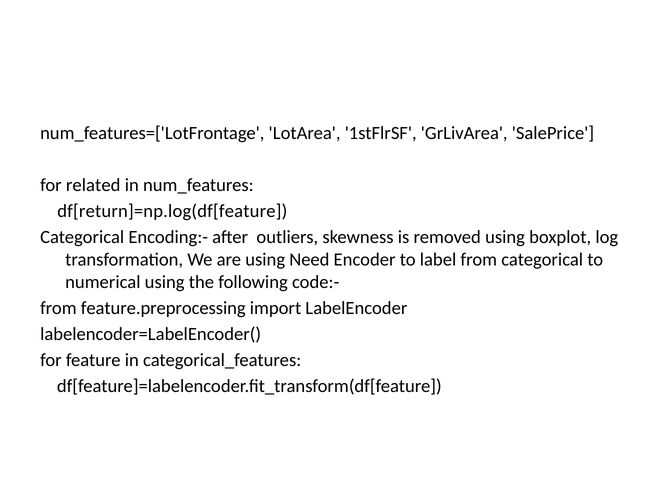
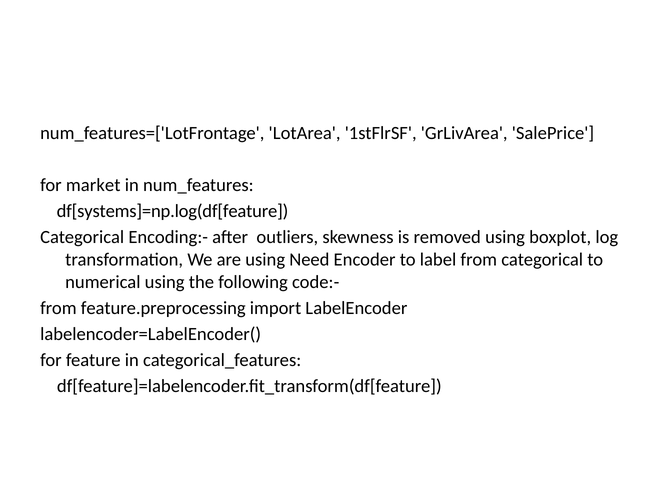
related: related -> market
df[return]=np.log(df[feature: df[return]=np.log(df[feature -> df[systems]=np.log(df[feature
